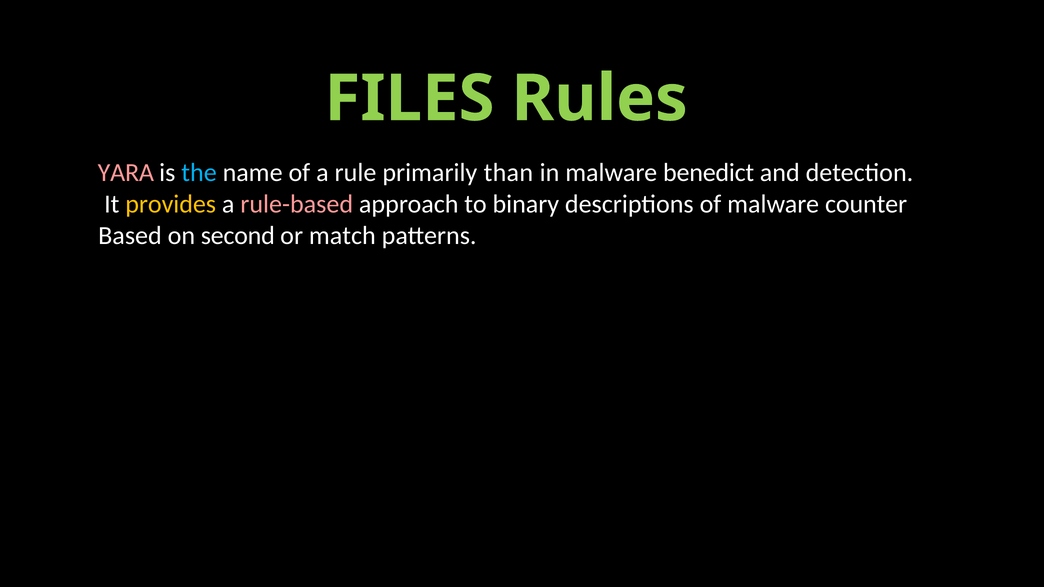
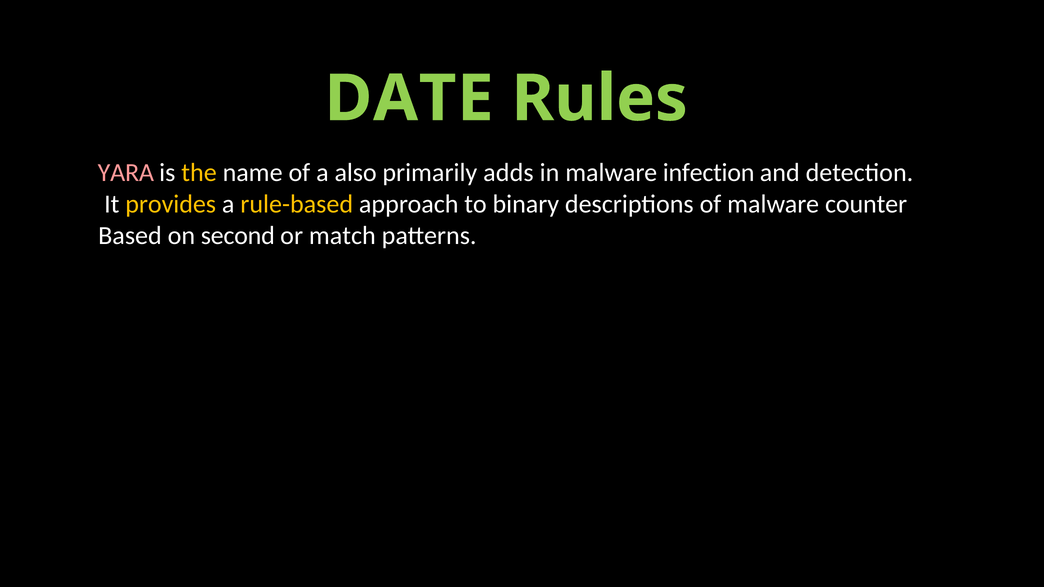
FILES: FILES -> DATE
the colour: light blue -> yellow
rule: rule -> also
than: than -> adds
benedict: benedict -> infection
rule-based colour: pink -> yellow
